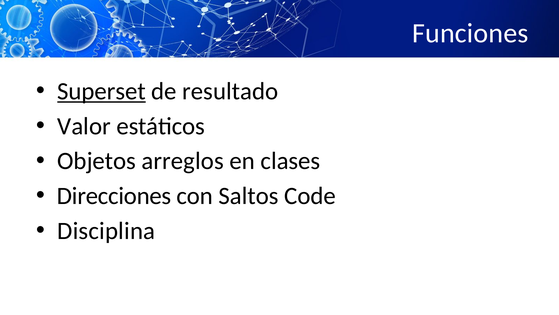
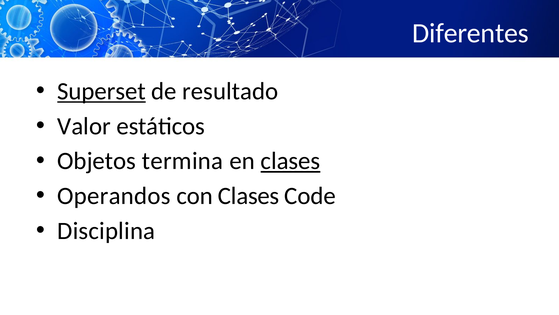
Funciones: Funciones -> Diferentes
arreglos: arreglos -> termina
clases at (290, 161) underline: none -> present
Direcciones: Direcciones -> Operandos
con Saltos: Saltos -> Clases
